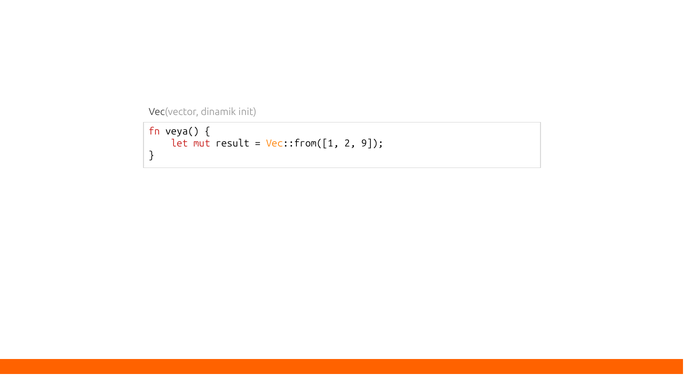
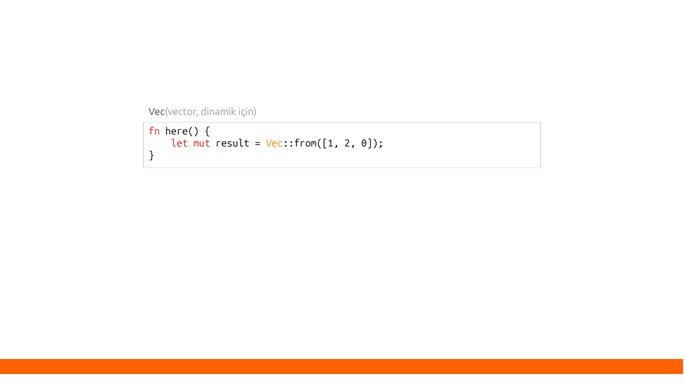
init: init -> için
veya(: veya( -> here(
9: 9 -> 0
